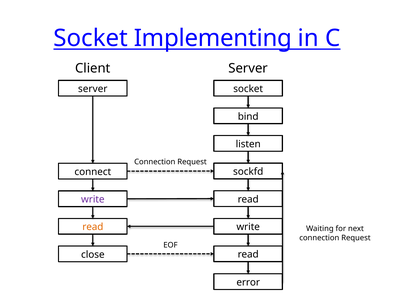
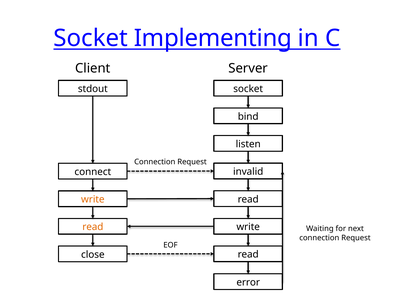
server at (93, 89): server -> stdout
sockfd: sockfd -> invalid
write at (93, 199) colour: purple -> orange
